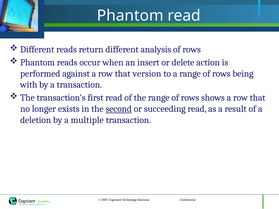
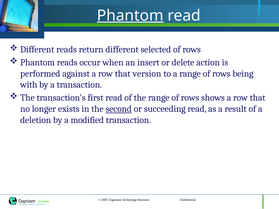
Phantom at (130, 16) underline: none -> present
analysis: analysis -> selected
multiple: multiple -> modified
